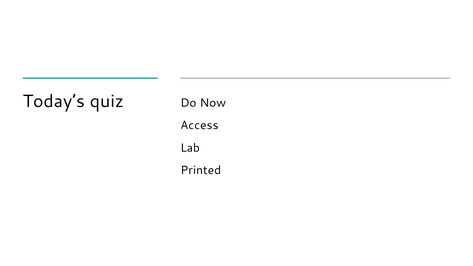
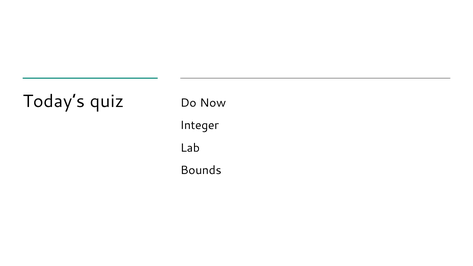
Access: Access -> Integer
Printed: Printed -> Bounds
